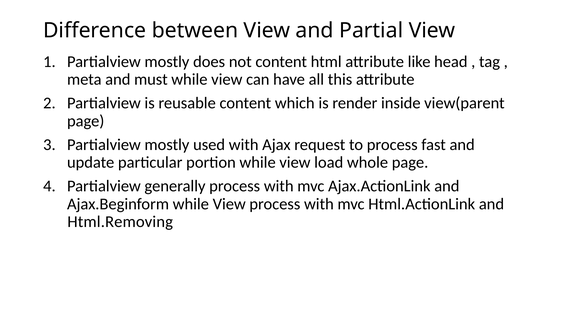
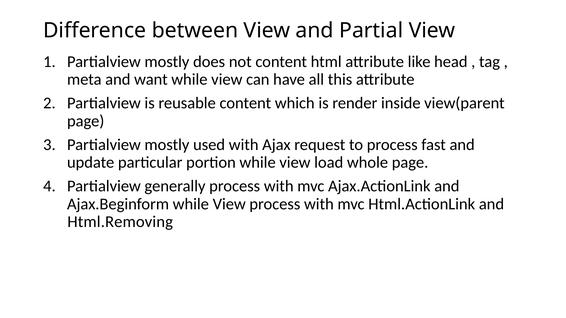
must: must -> want
